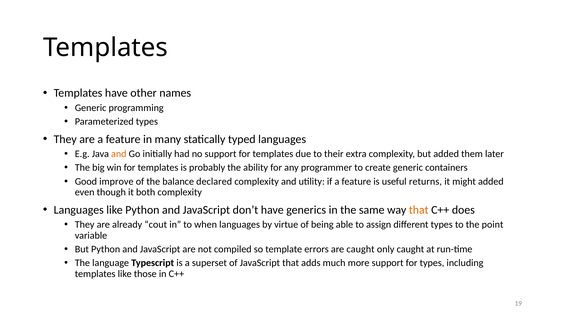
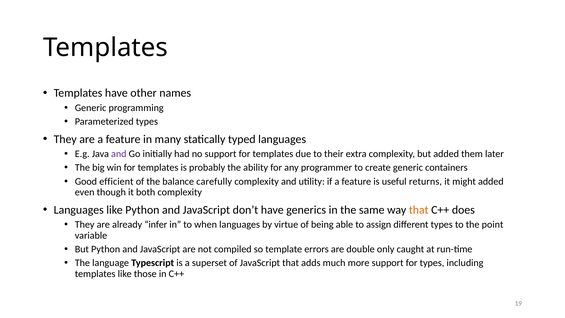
and at (119, 154) colour: orange -> purple
improve: improve -> efficient
declared: declared -> carefully
cout: cout -> infer
are caught: caught -> double
